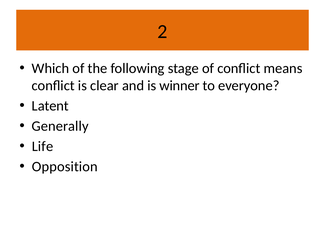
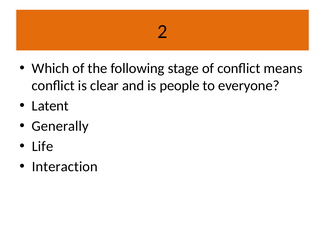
winner: winner -> people
Opposition: Opposition -> Interaction
